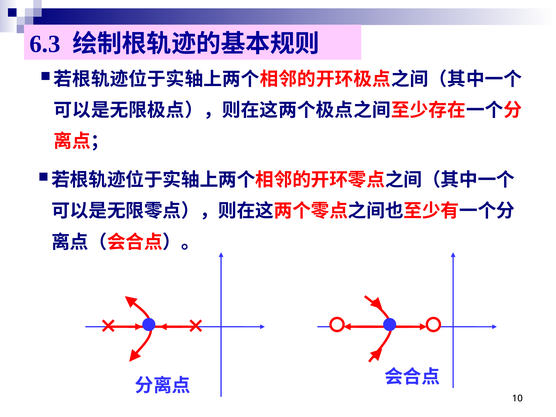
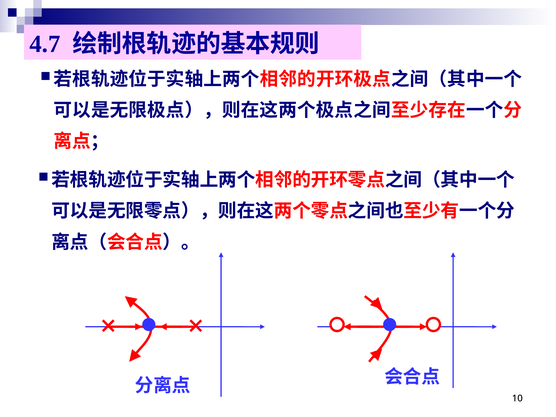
6.3: 6.3 -> 4.7
